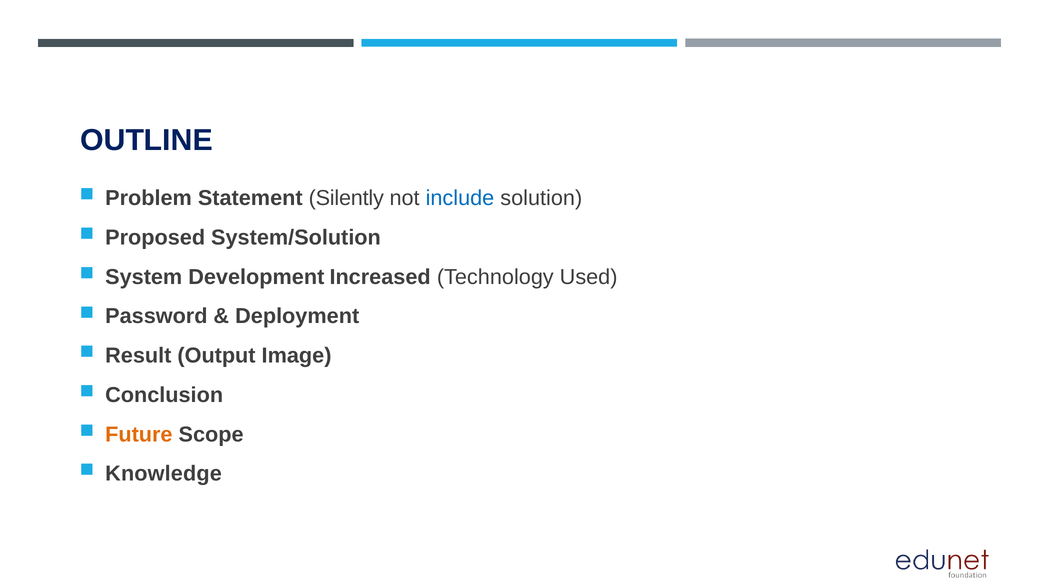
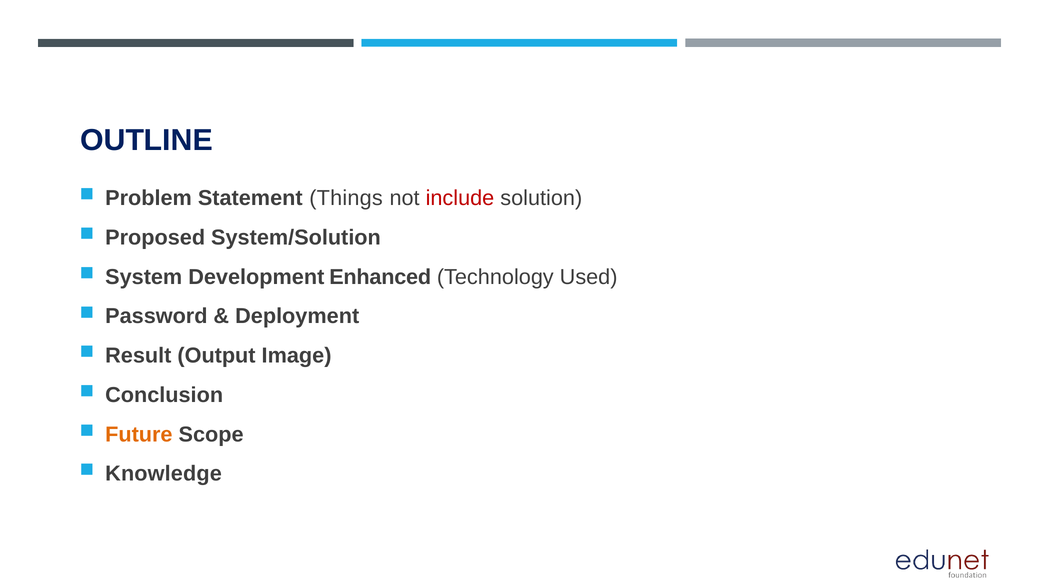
Silently: Silently -> Things
include colour: blue -> red
Increased: Increased -> Enhanced
